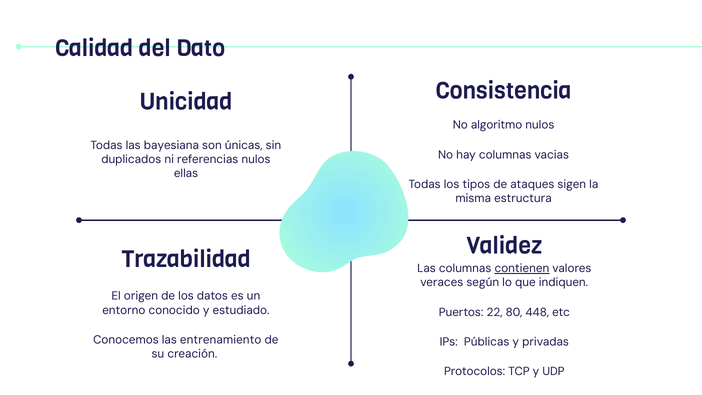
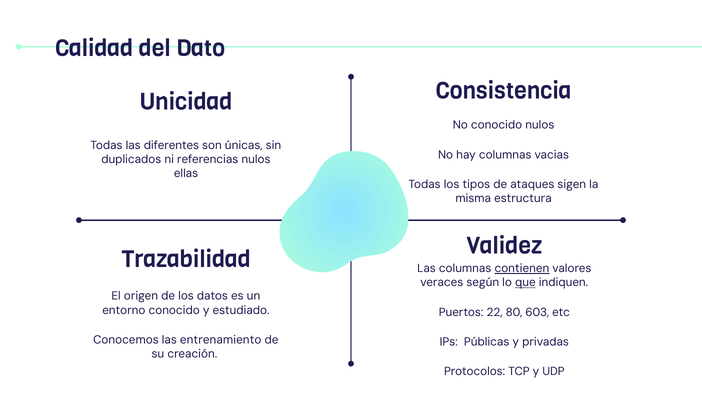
No algoritmo: algoritmo -> conocido
bayesiana: bayesiana -> diferentes
que underline: none -> present
448: 448 -> 603
